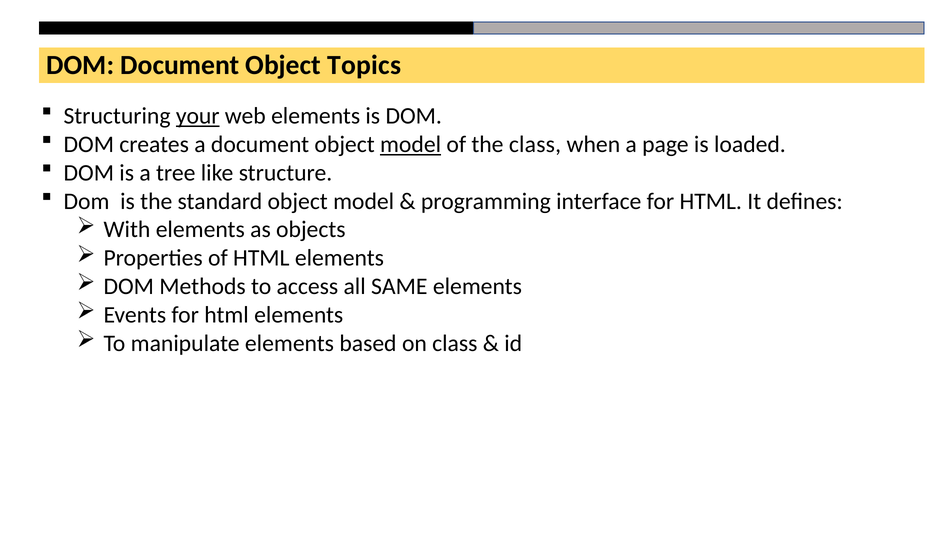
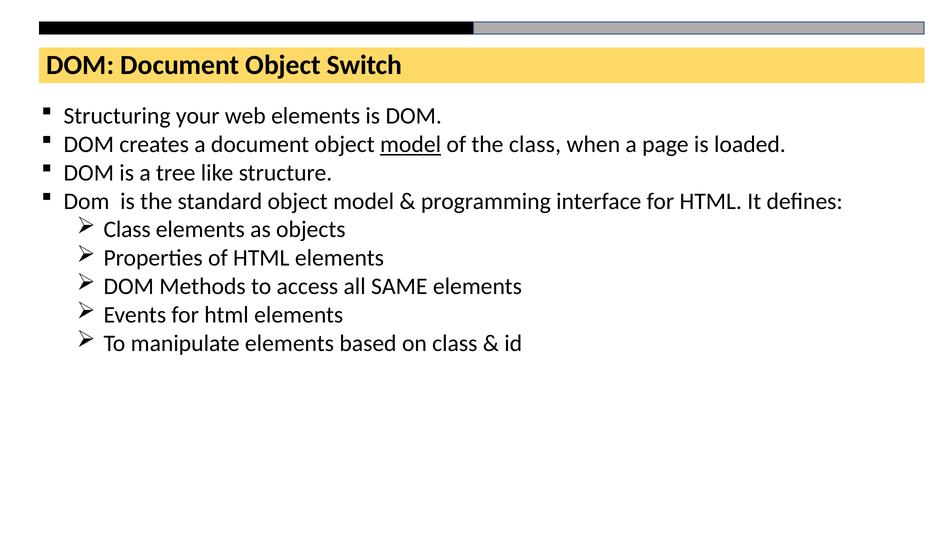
Topics: Topics -> Switch
your underline: present -> none
With at (127, 230): With -> Class
